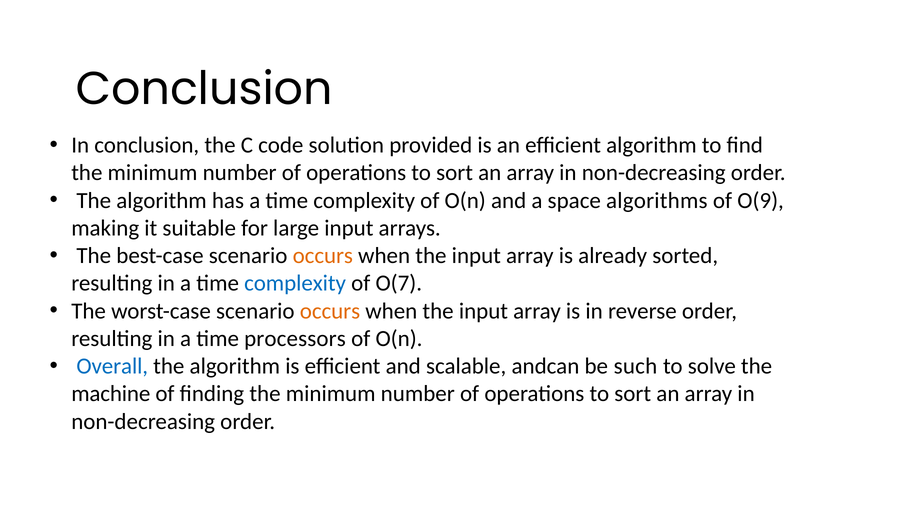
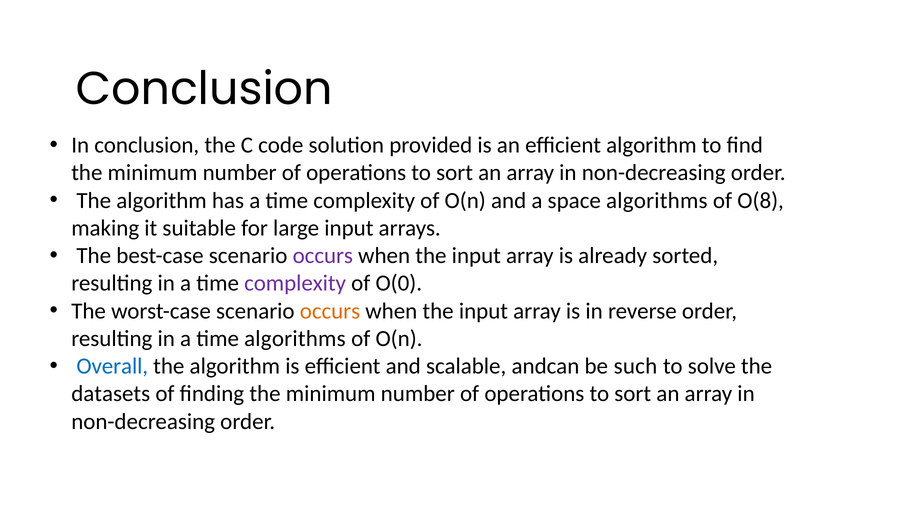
O(9: O(9 -> O(8
occurs at (323, 255) colour: orange -> purple
complexity at (295, 283) colour: blue -> purple
O(7: O(7 -> O(0
time processors: processors -> algorithms
machine: machine -> datasets
